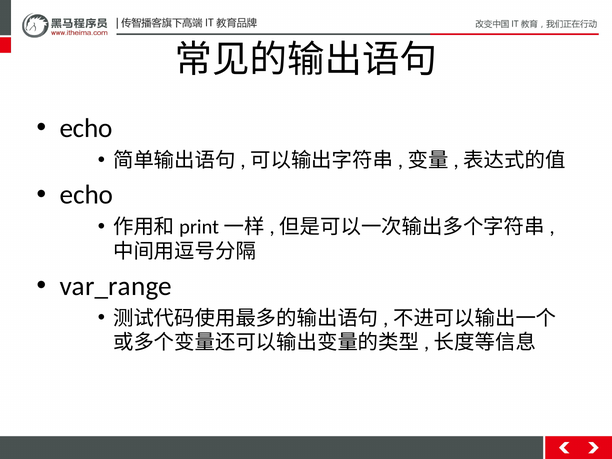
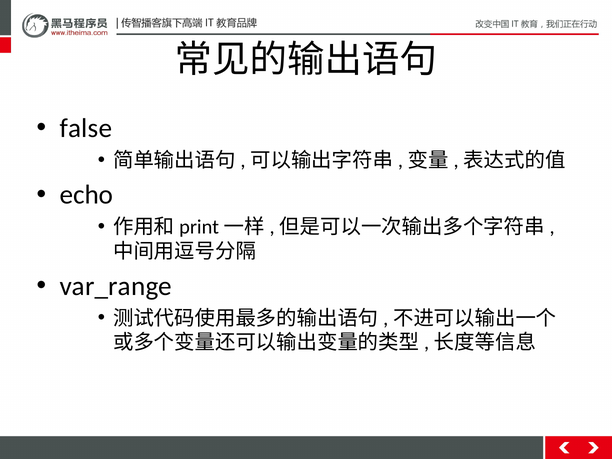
echo at (86, 128): echo -> false
